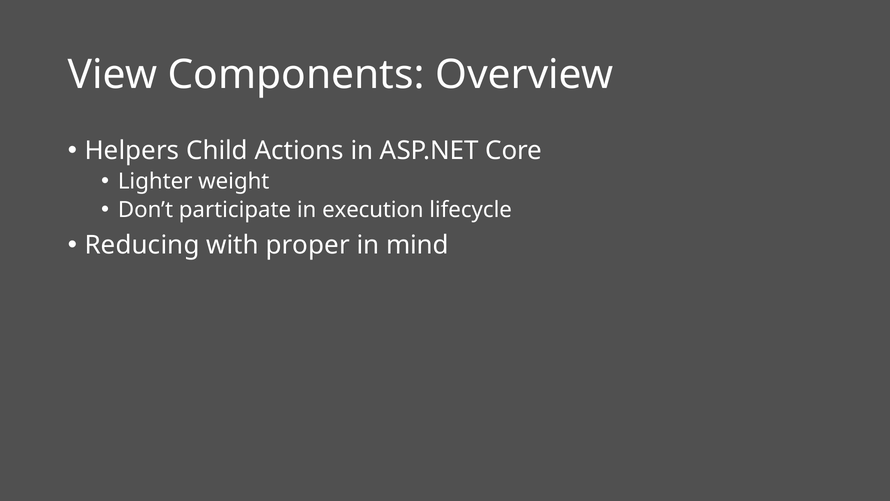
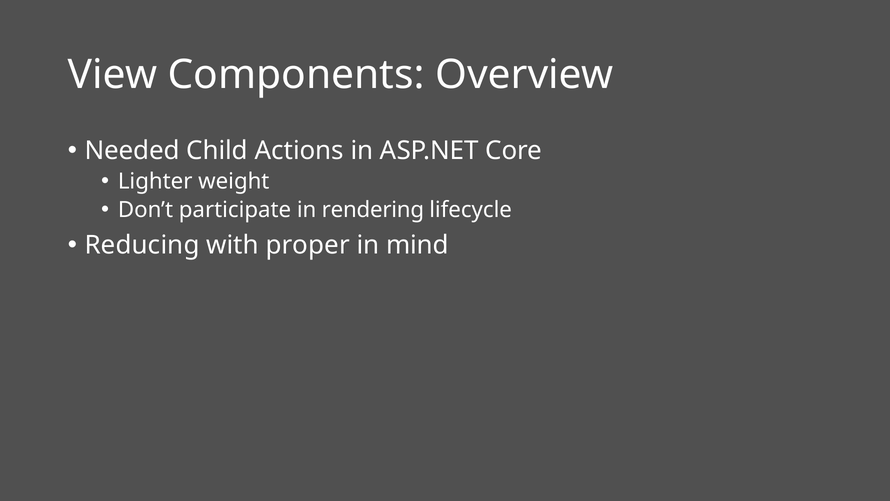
Helpers: Helpers -> Needed
execution: execution -> rendering
